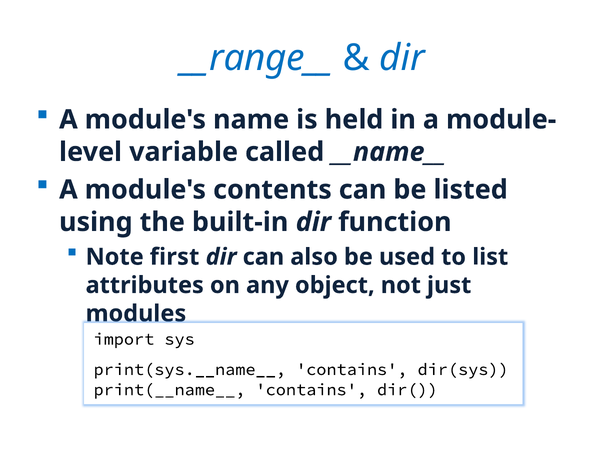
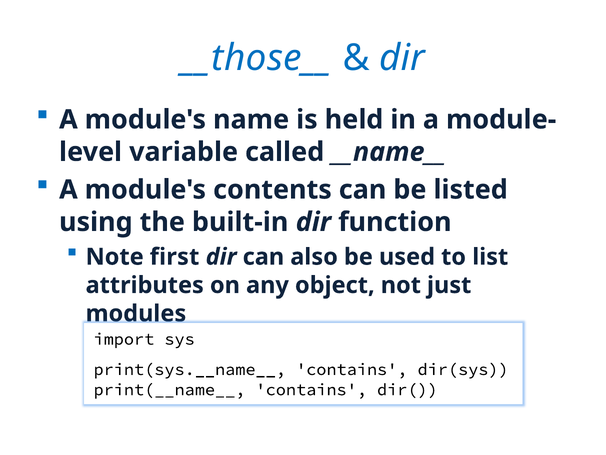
__range__: __range__ -> __those__
